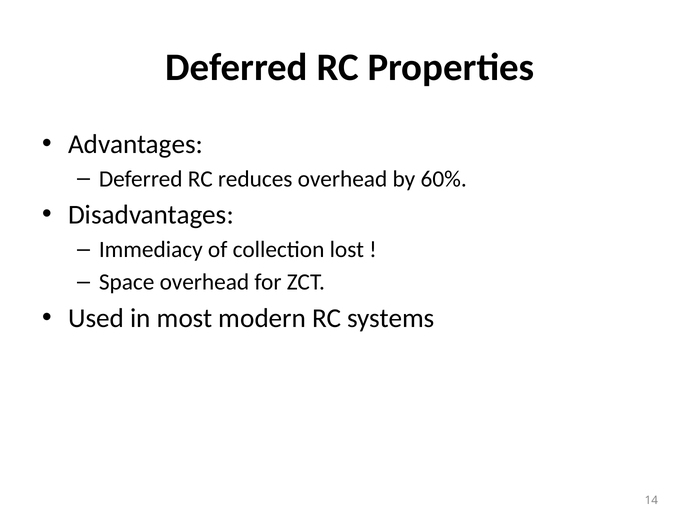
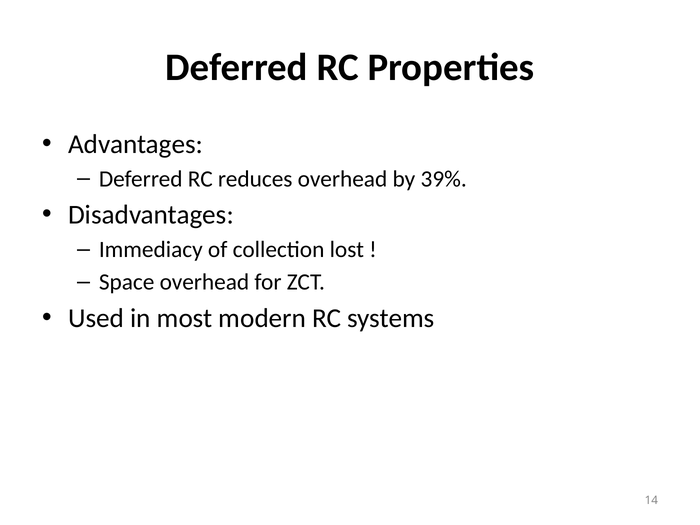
60%: 60% -> 39%
